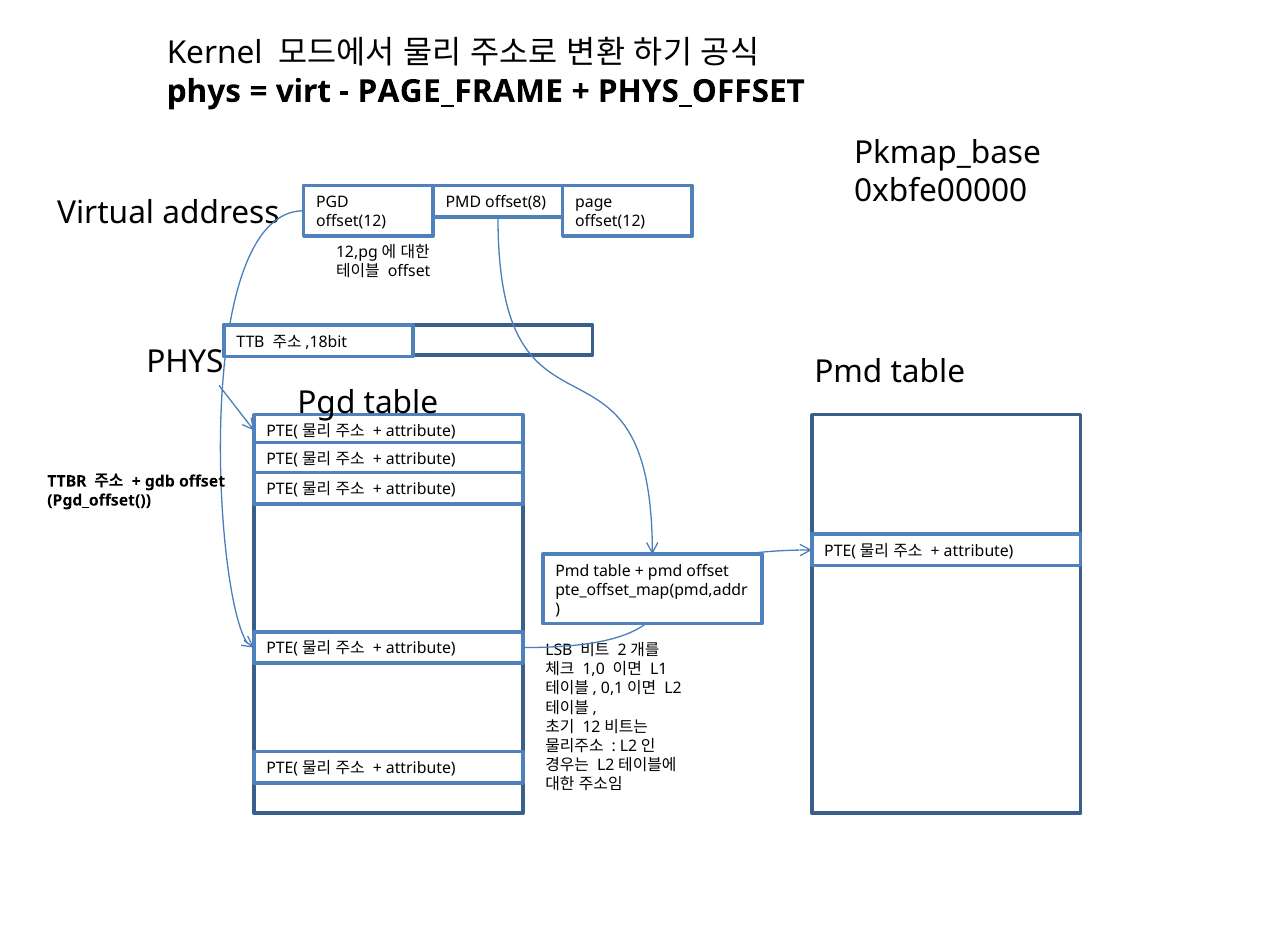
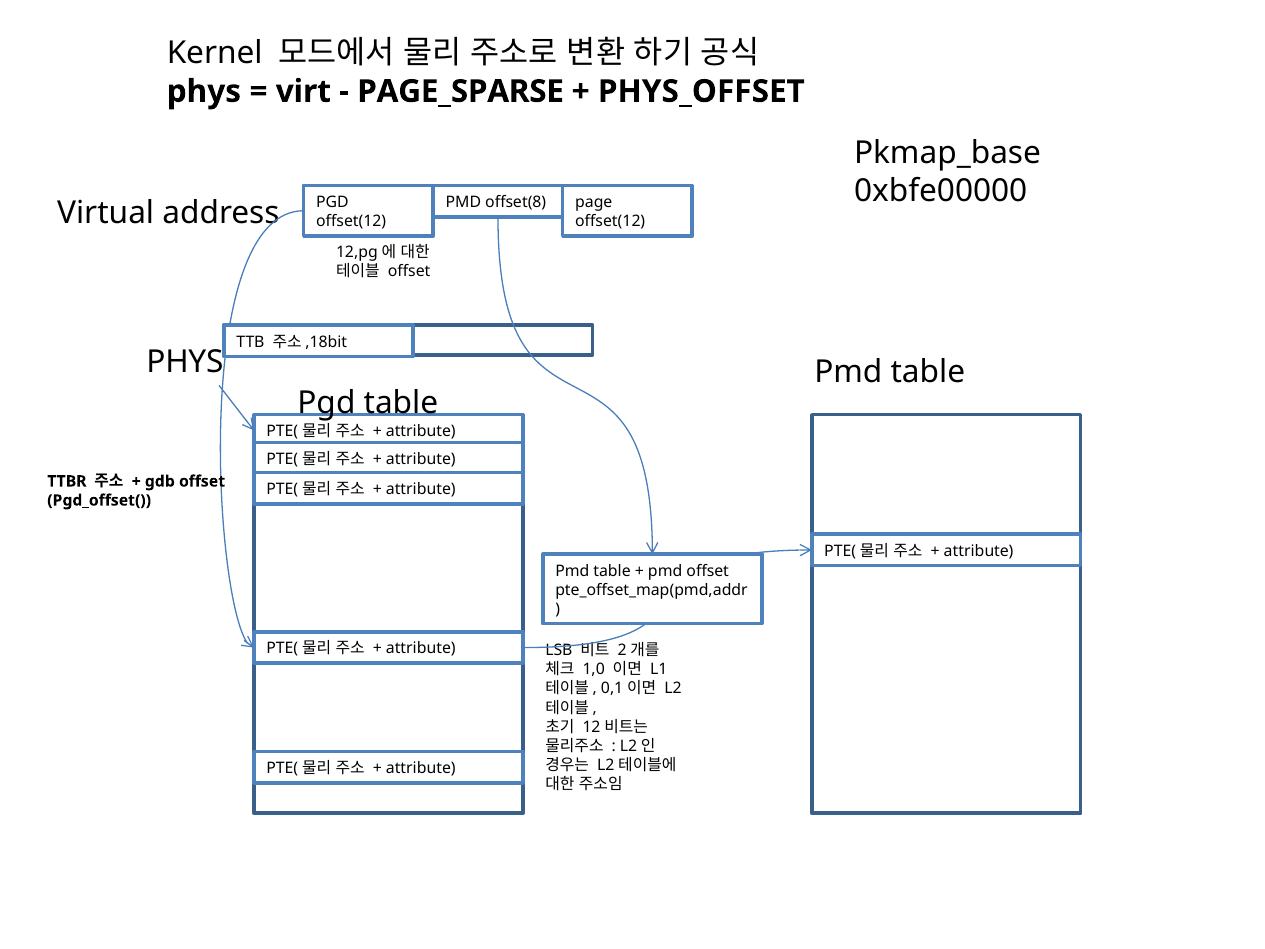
PAGE_FRAME: PAGE_FRAME -> PAGE_SPARSE
